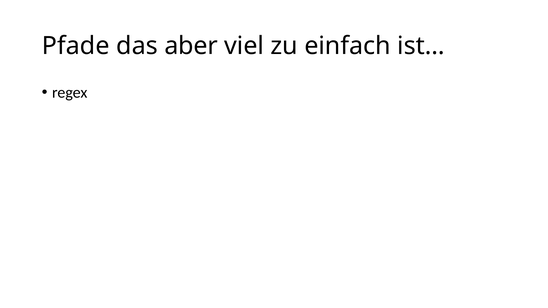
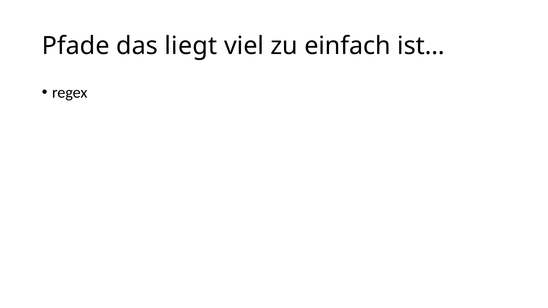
aber: aber -> liegt
